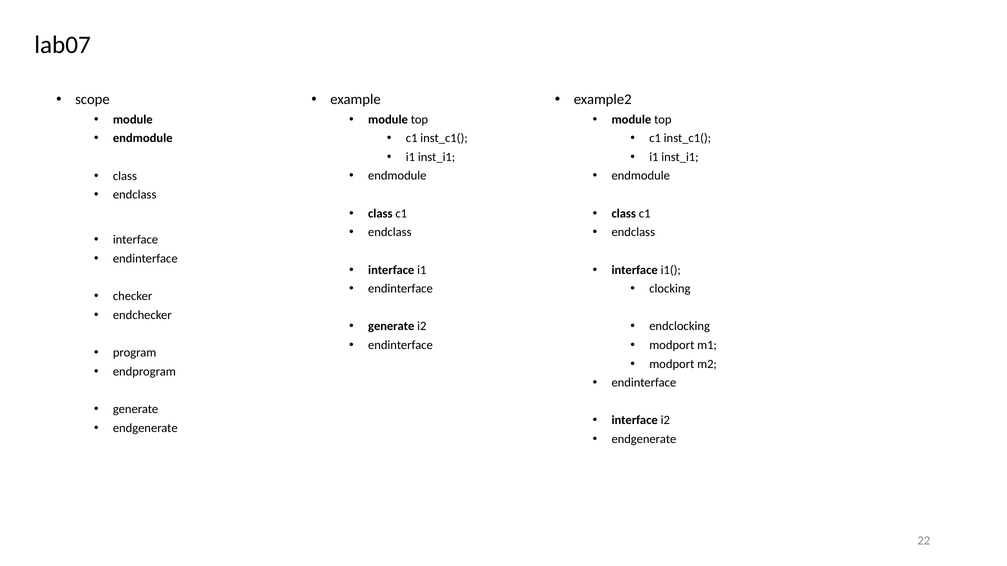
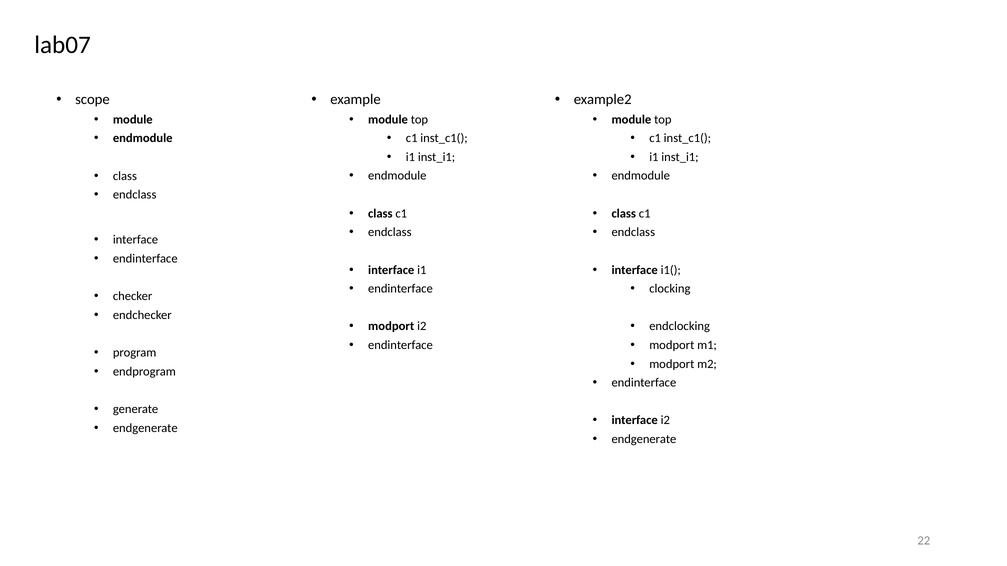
generate at (391, 327): generate -> modport
